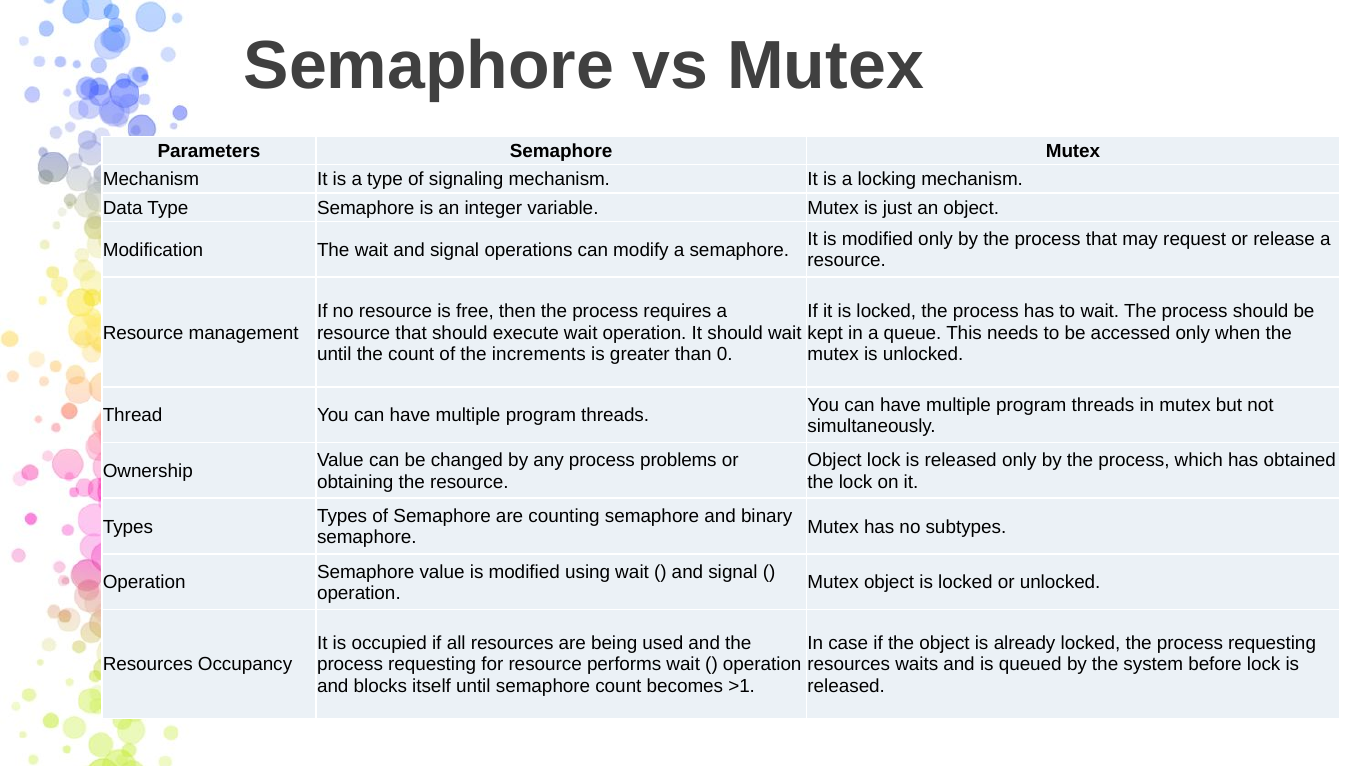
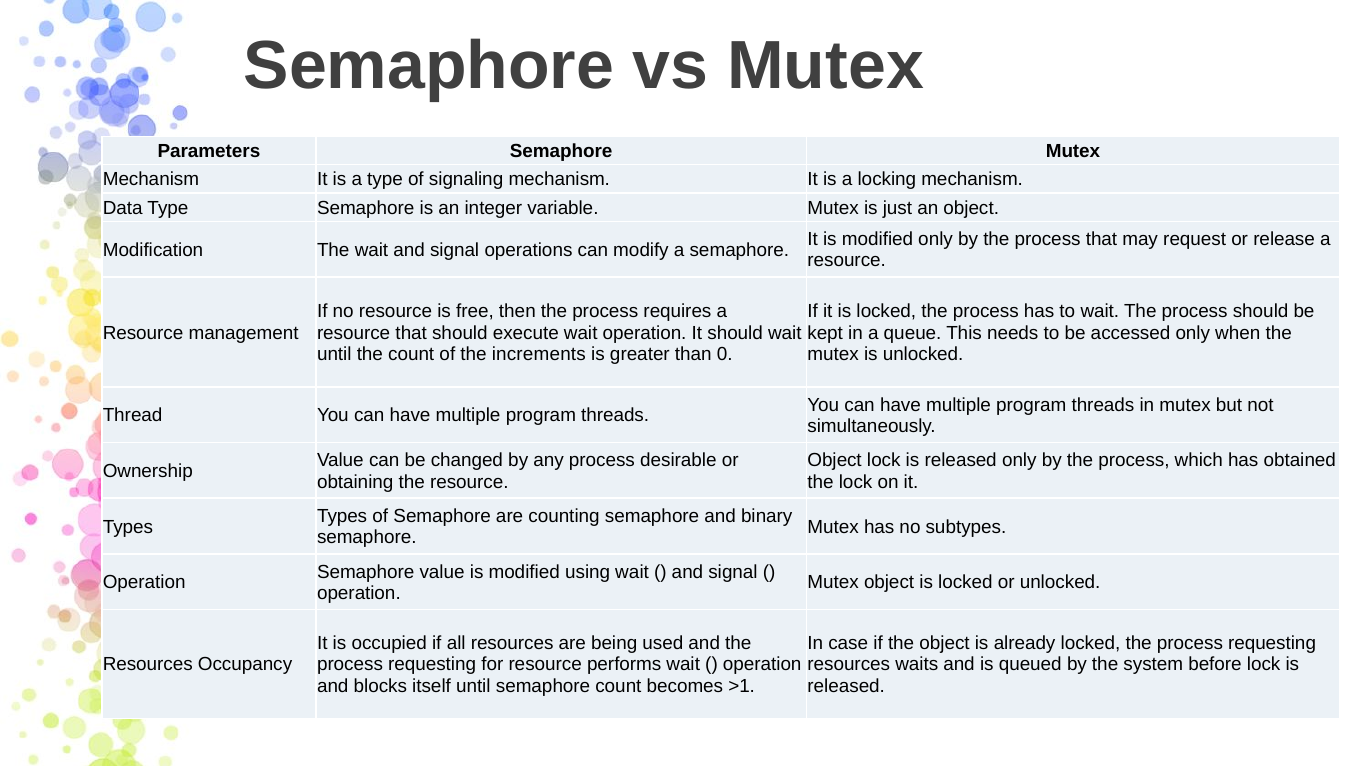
problems: problems -> desirable
